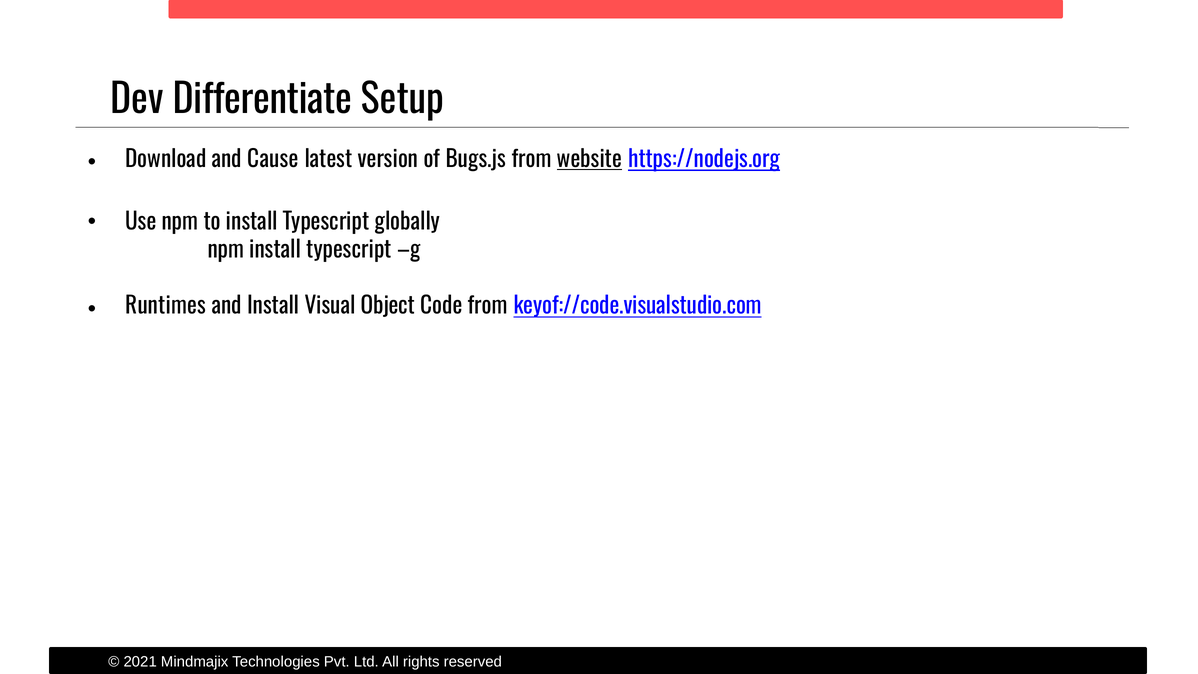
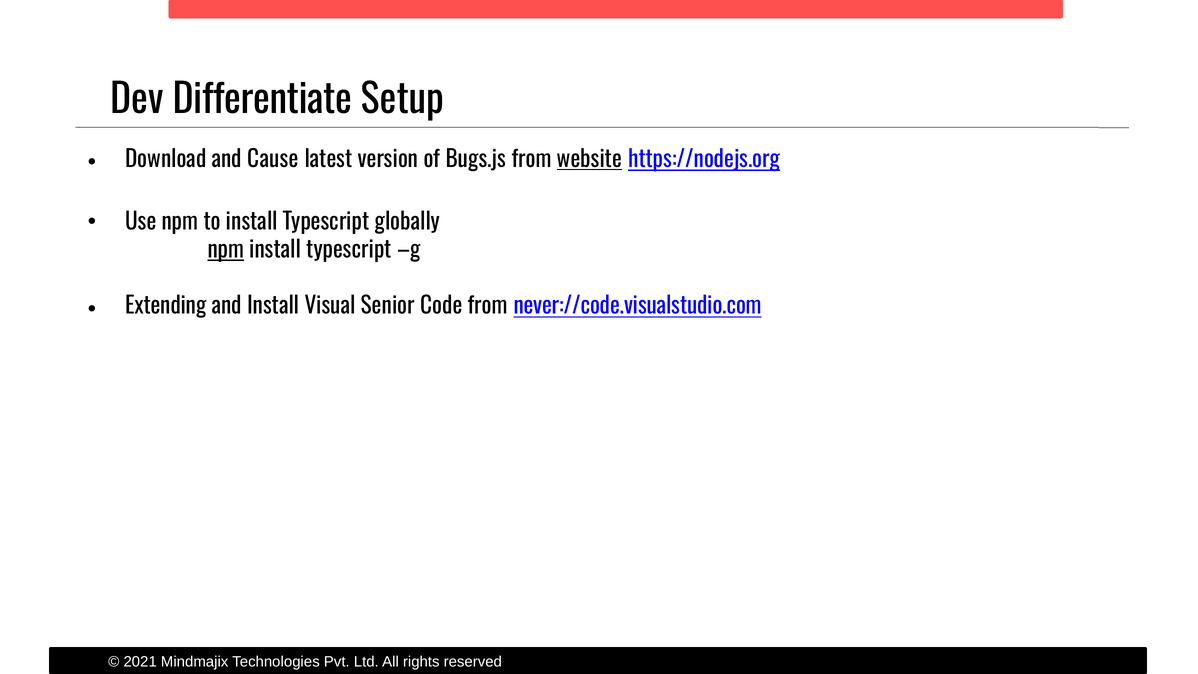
npm at (226, 250) underline: none -> present
Runtimes: Runtimes -> Extending
Object: Object -> Senior
keyof://code.visualstudio.com: keyof://code.visualstudio.com -> never://code.visualstudio.com
